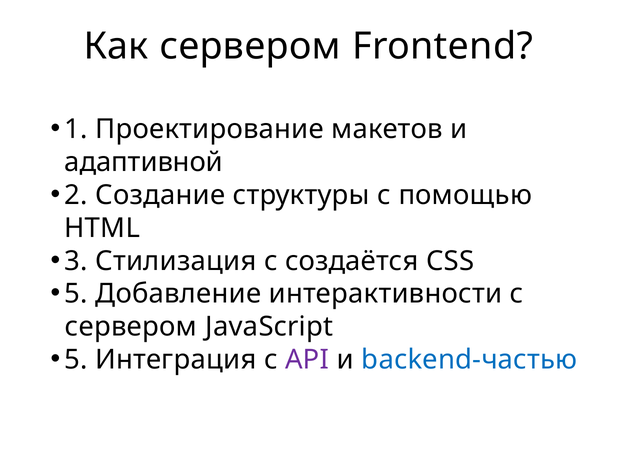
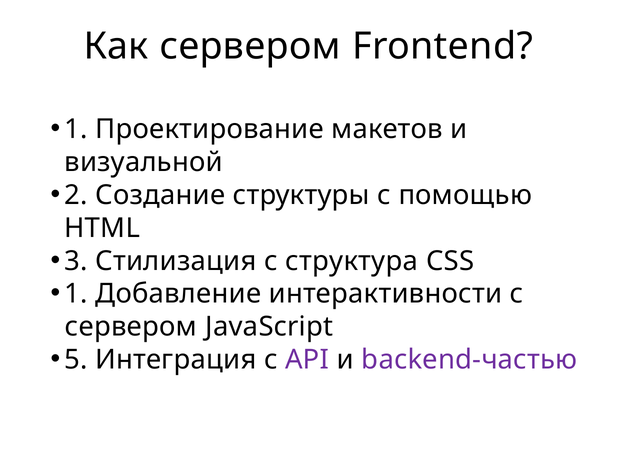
адаптивной: адаптивной -> визуальной
создаётся: создаётся -> структура
5 at (76, 294): 5 -> 1
backend-частью colour: blue -> purple
